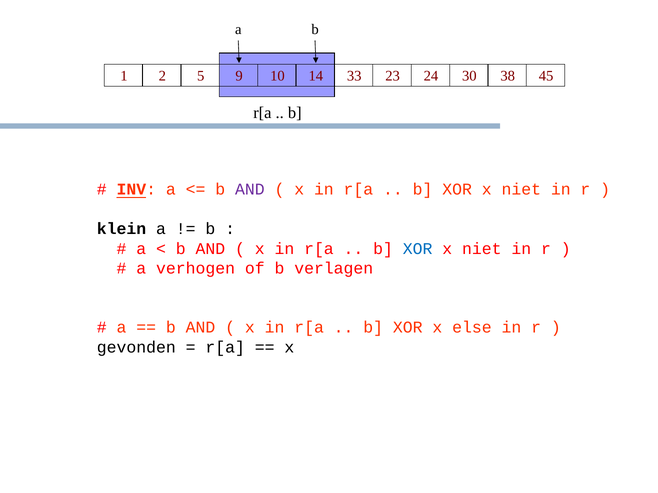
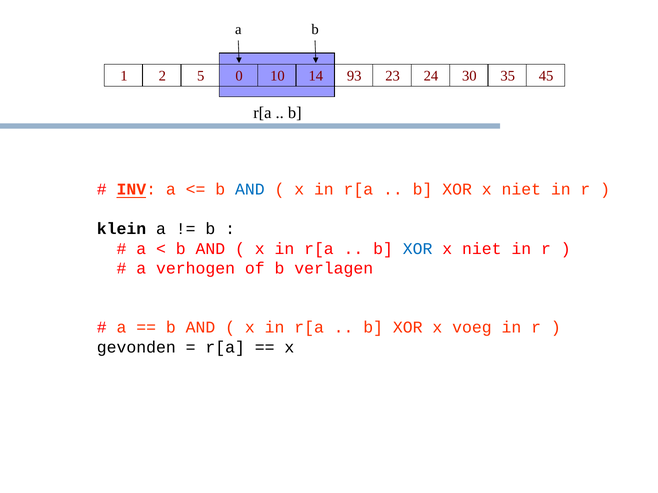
9: 9 -> 0
33: 33 -> 93
38: 38 -> 35
AND at (250, 190) colour: purple -> blue
else: else -> voeg
